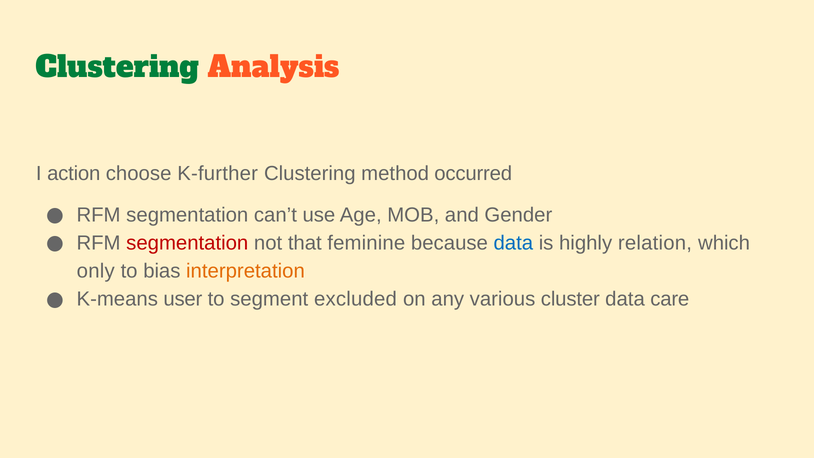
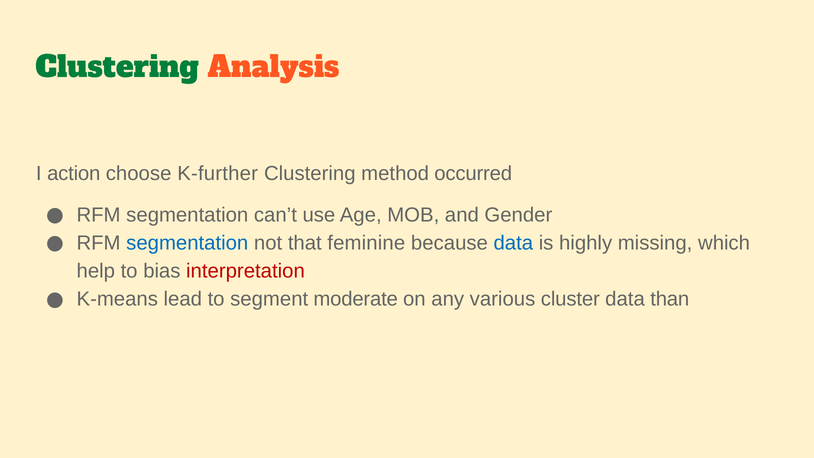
segmentation at (187, 243) colour: red -> blue
relation: relation -> missing
only: only -> help
interpretation colour: orange -> red
user: user -> lead
excluded: excluded -> moderate
care: care -> than
